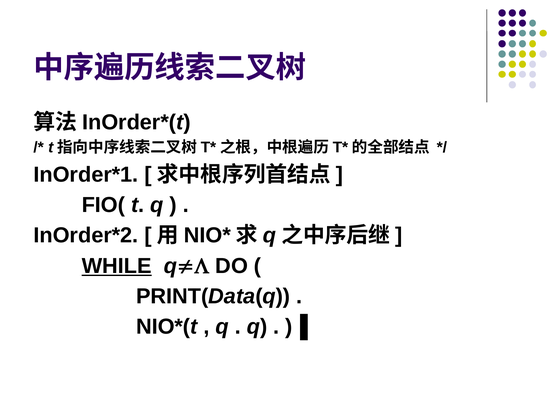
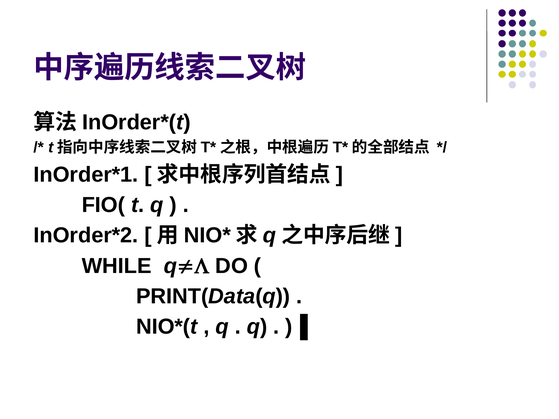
WHILE underline: present -> none
